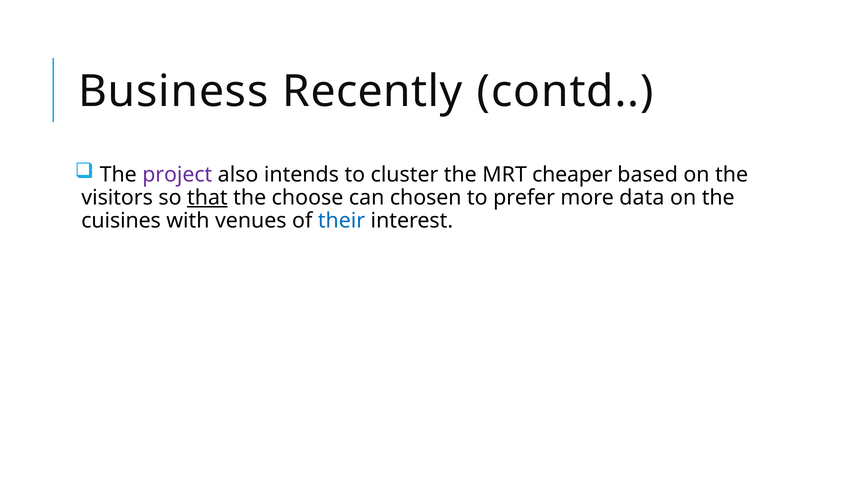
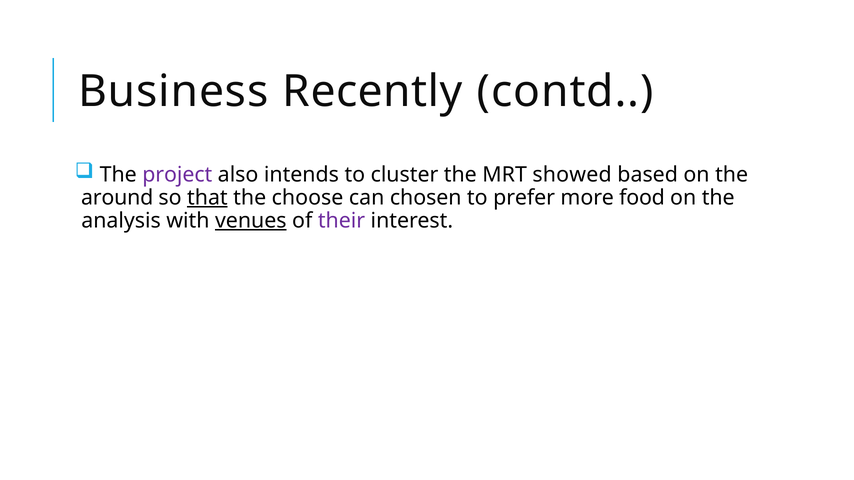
cheaper: cheaper -> showed
visitors: visitors -> around
data: data -> food
cuisines: cuisines -> analysis
venues underline: none -> present
their colour: blue -> purple
